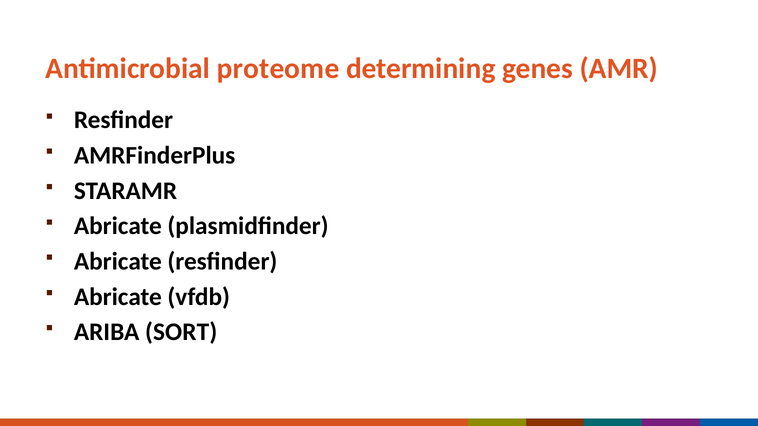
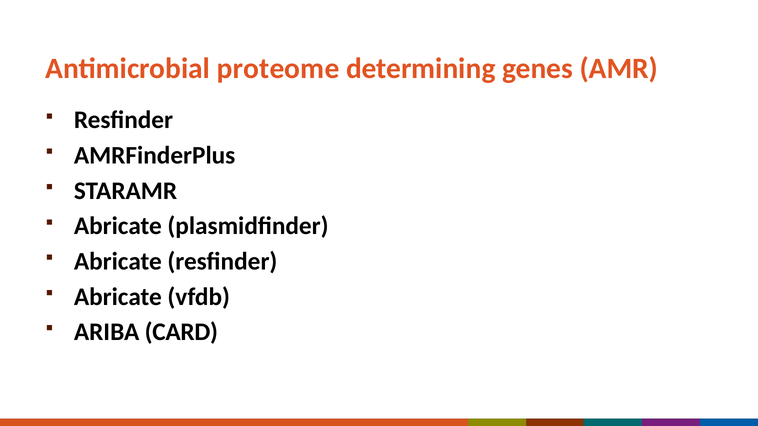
SORT: SORT -> CARD
